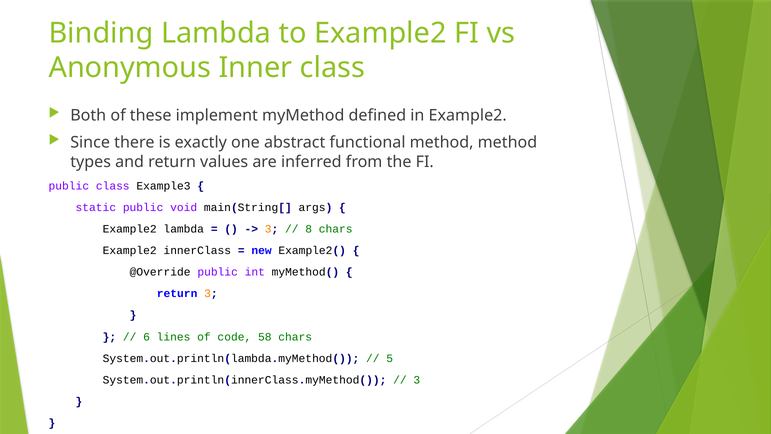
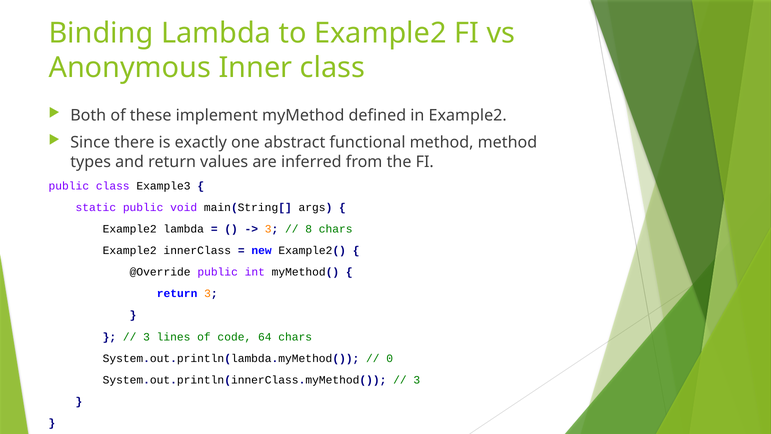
6 at (147, 337): 6 -> 3
58: 58 -> 64
5: 5 -> 0
